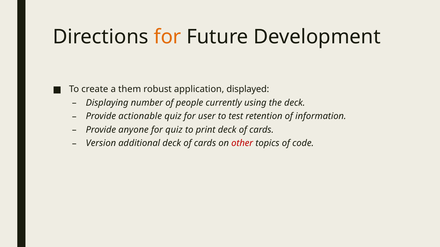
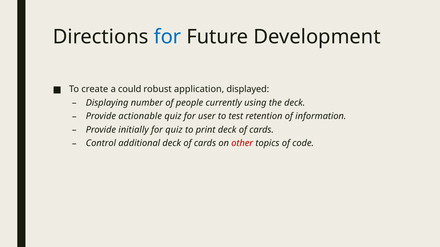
for at (167, 37) colour: orange -> blue
them: them -> could
anyone: anyone -> initially
Version: Version -> Control
